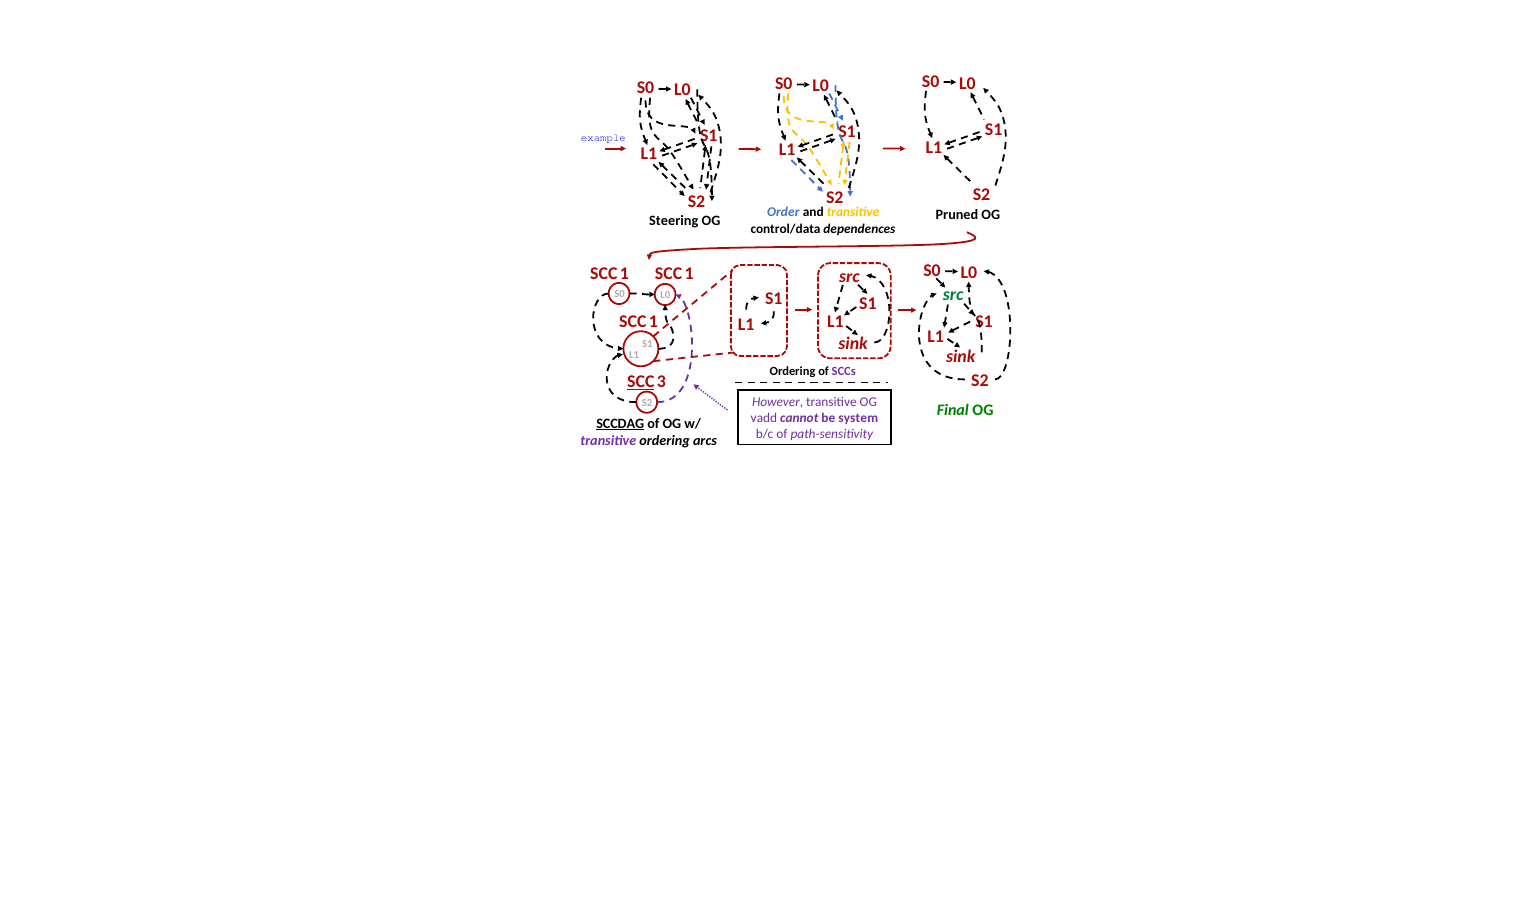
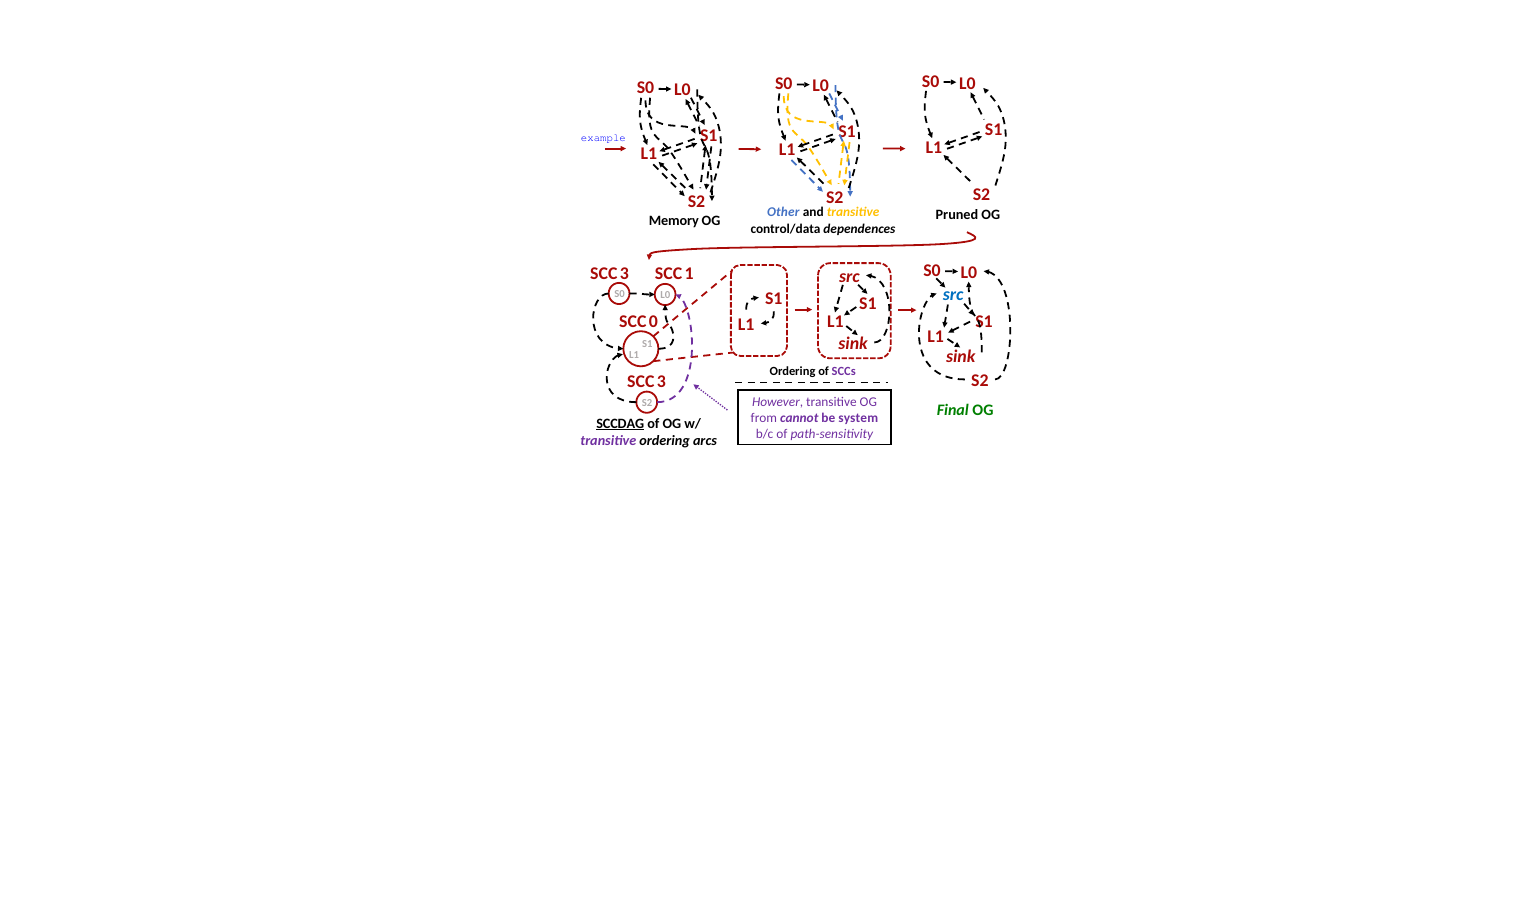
Order: Order -> Other
Steering: Steering -> Memory
1 at (624, 274): 1 -> 3
src at (953, 295) colour: green -> blue
1 at (653, 322): 1 -> 0
SCC at (641, 381) underline: present -> none
vadd: vadd -> from
